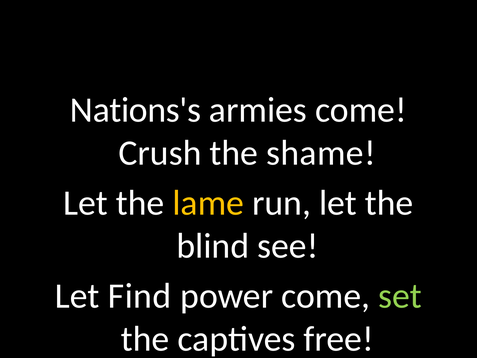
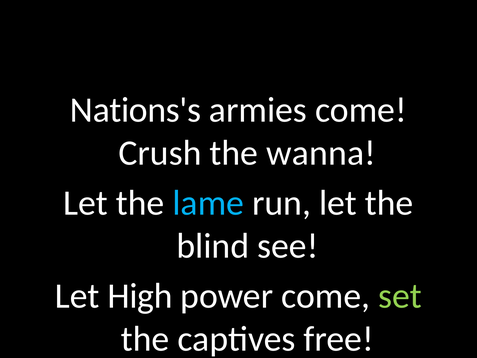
shame: shame -> wanna
lame colour: yellow -> light blue
Find: Find -> High
